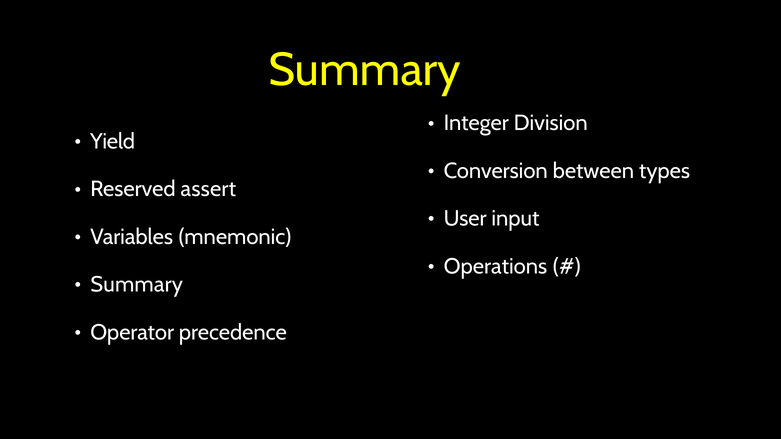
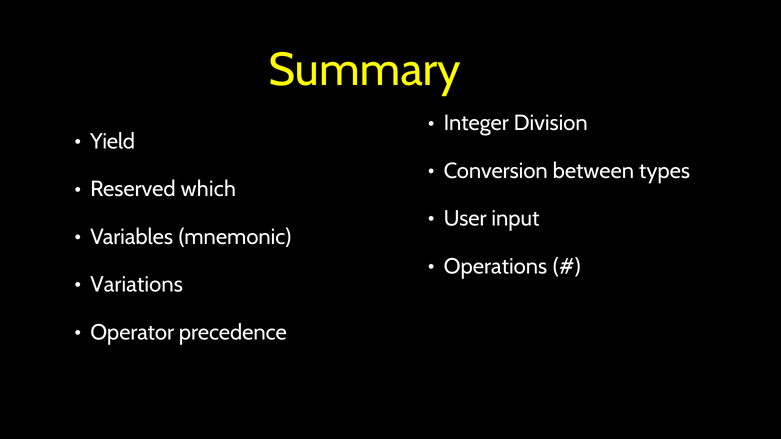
assert: assert -> which
Summary at (137, 285): Summary -> Variations
